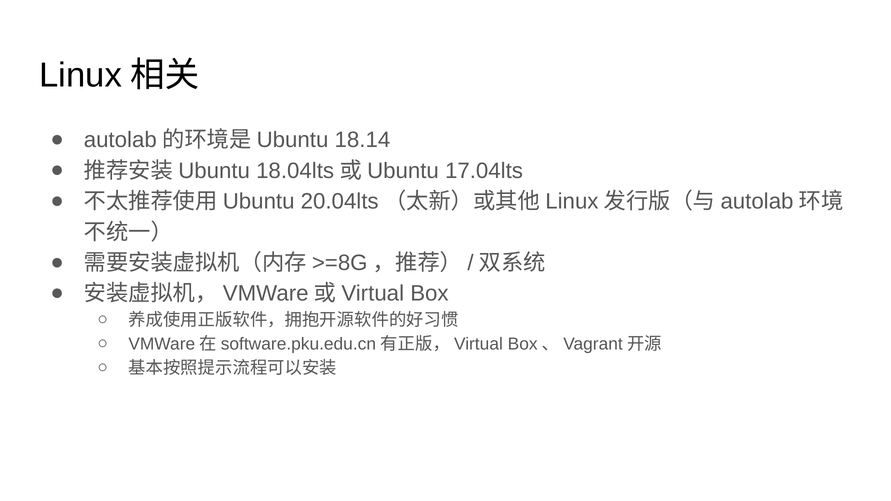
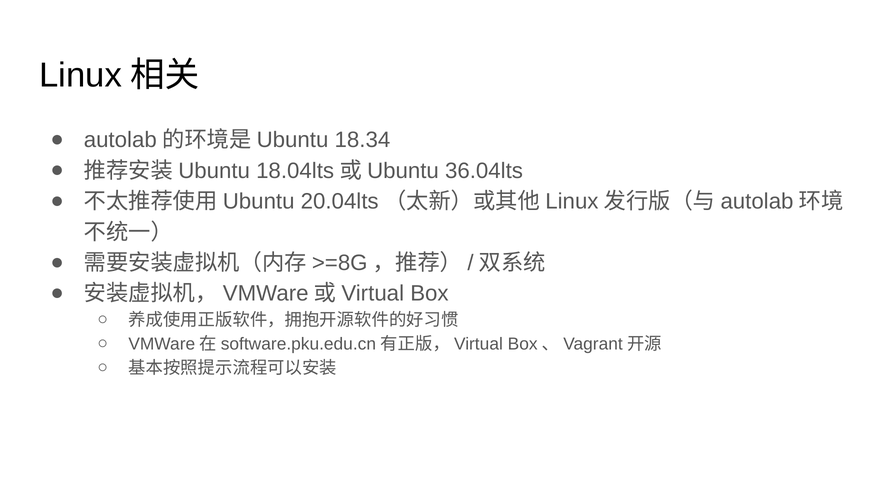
18.14: 18.14 -> 18.34
17.04lts: 17.04lts -> 36.04lts
